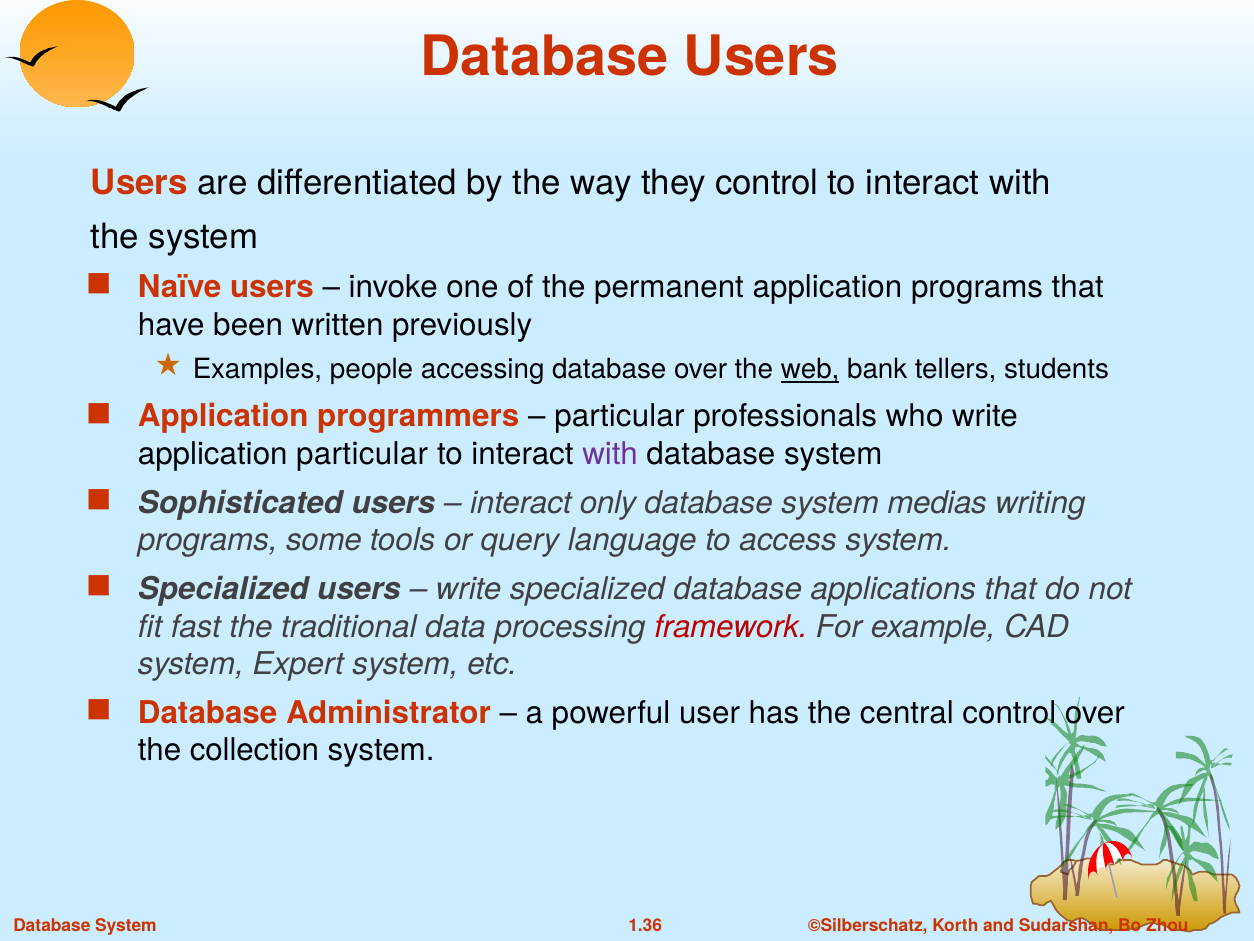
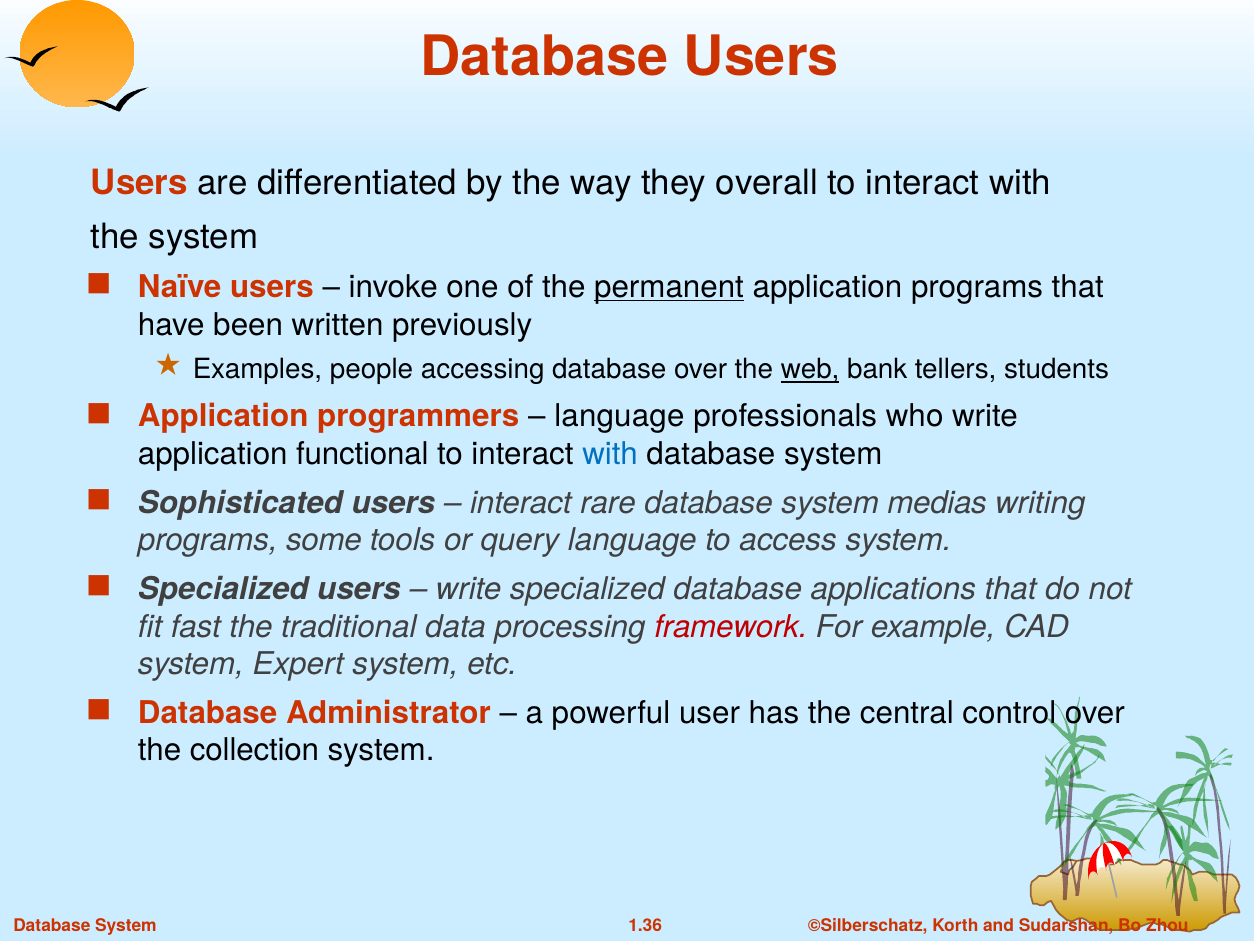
they control: control -> overall
permanent underline: none -> present
particular at (619, 416): particular -> language
application particular: particular -> functional
with at (610, 454) colour: purple -> blue
only: only -> rare
